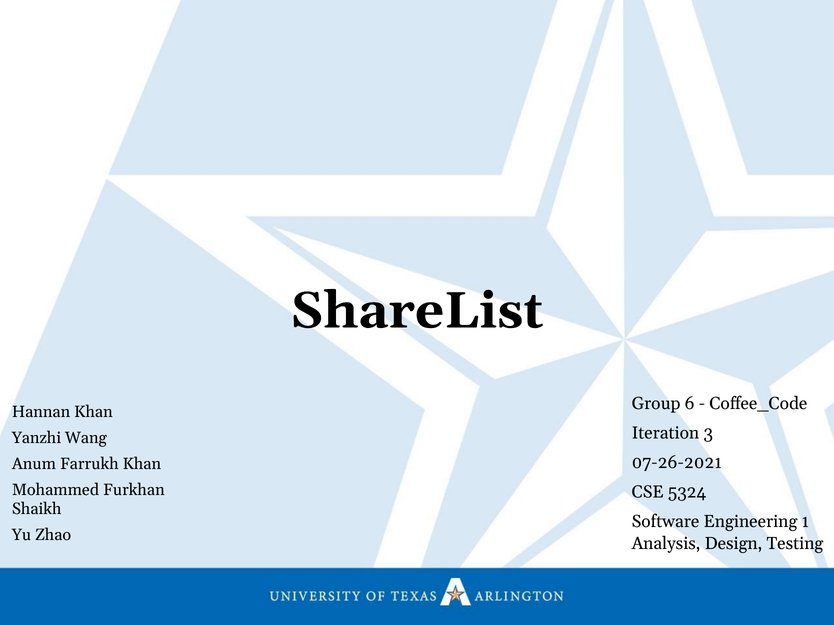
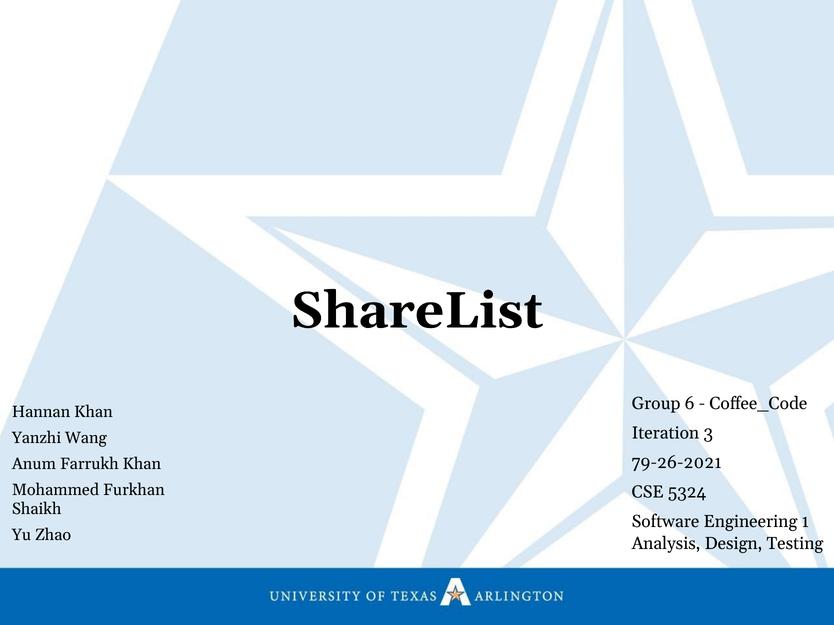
07-26-2021: 07-26-2021 -> 79-26-2021
